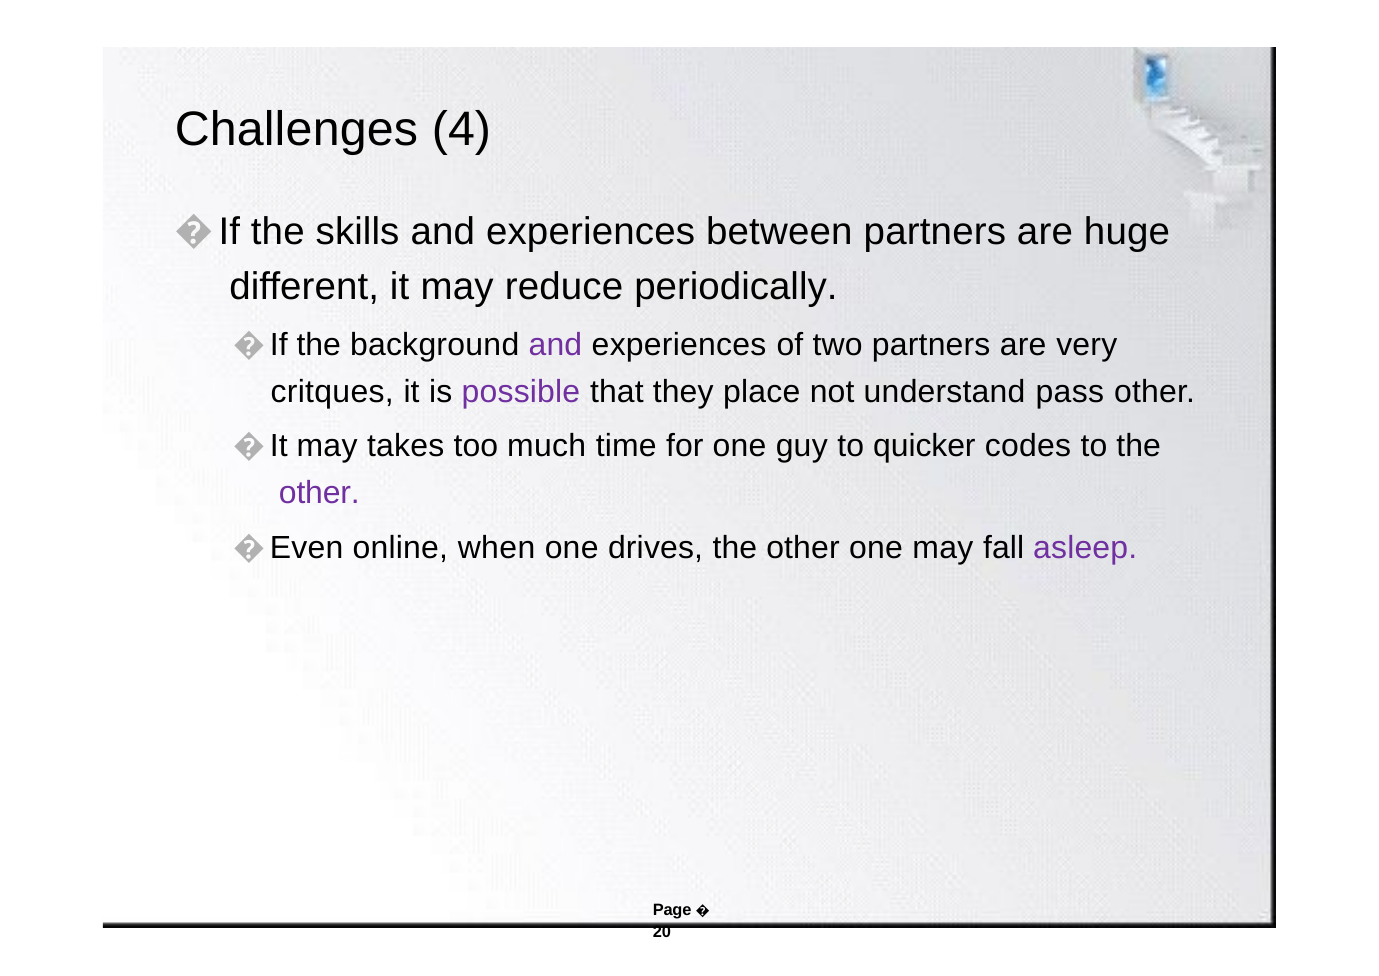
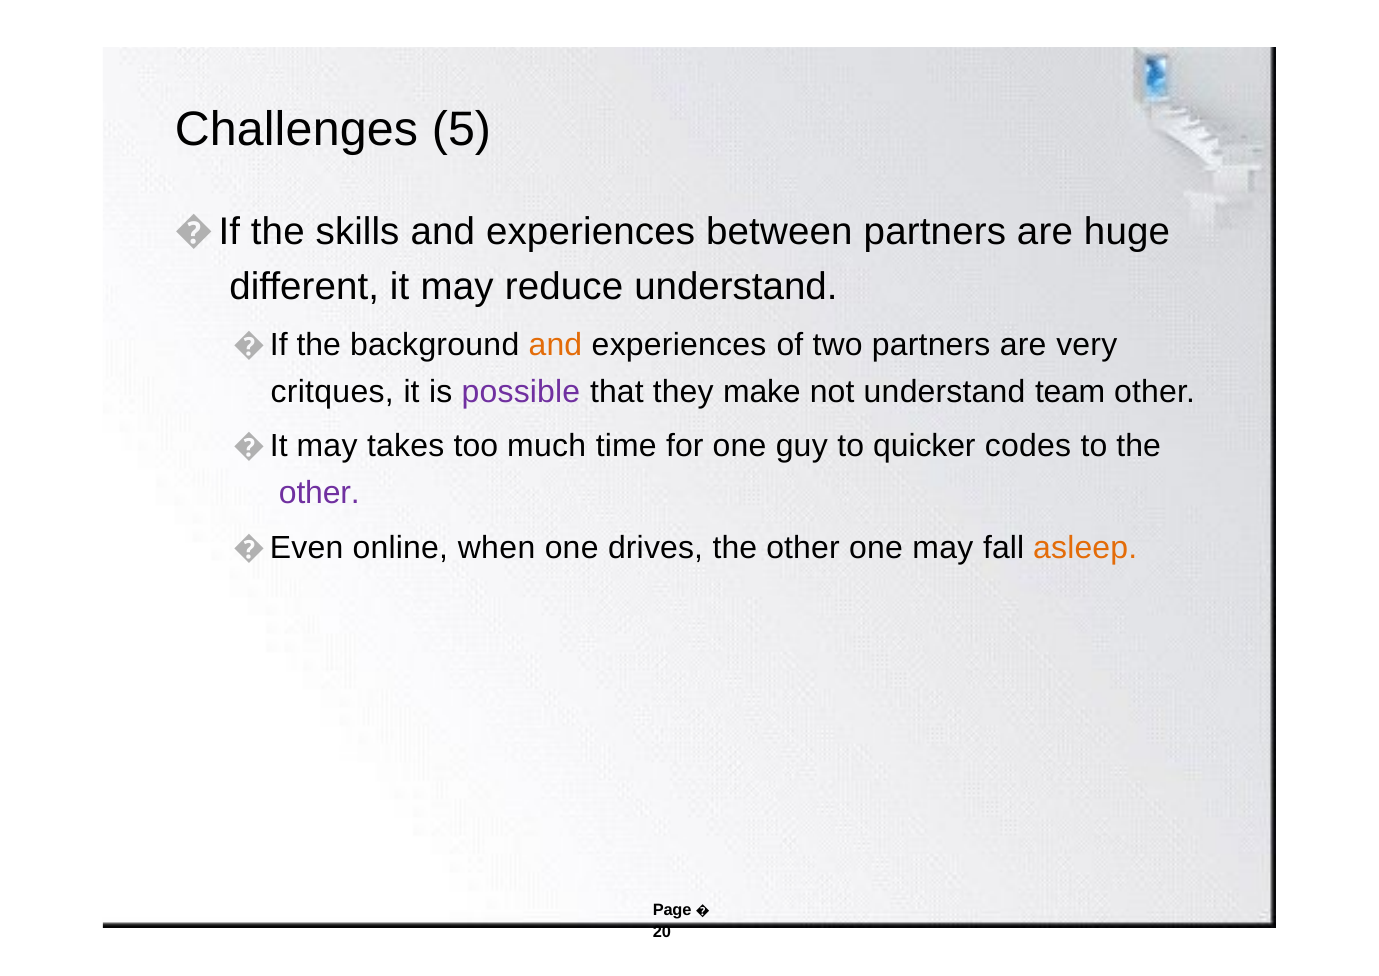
4: 4 -> 5
reduce periodically: periodically -> understand
and at (555, 345) colour: purple -> orange
place: place -> make
pass: pass -> team
asleep colour: purple -> orange
